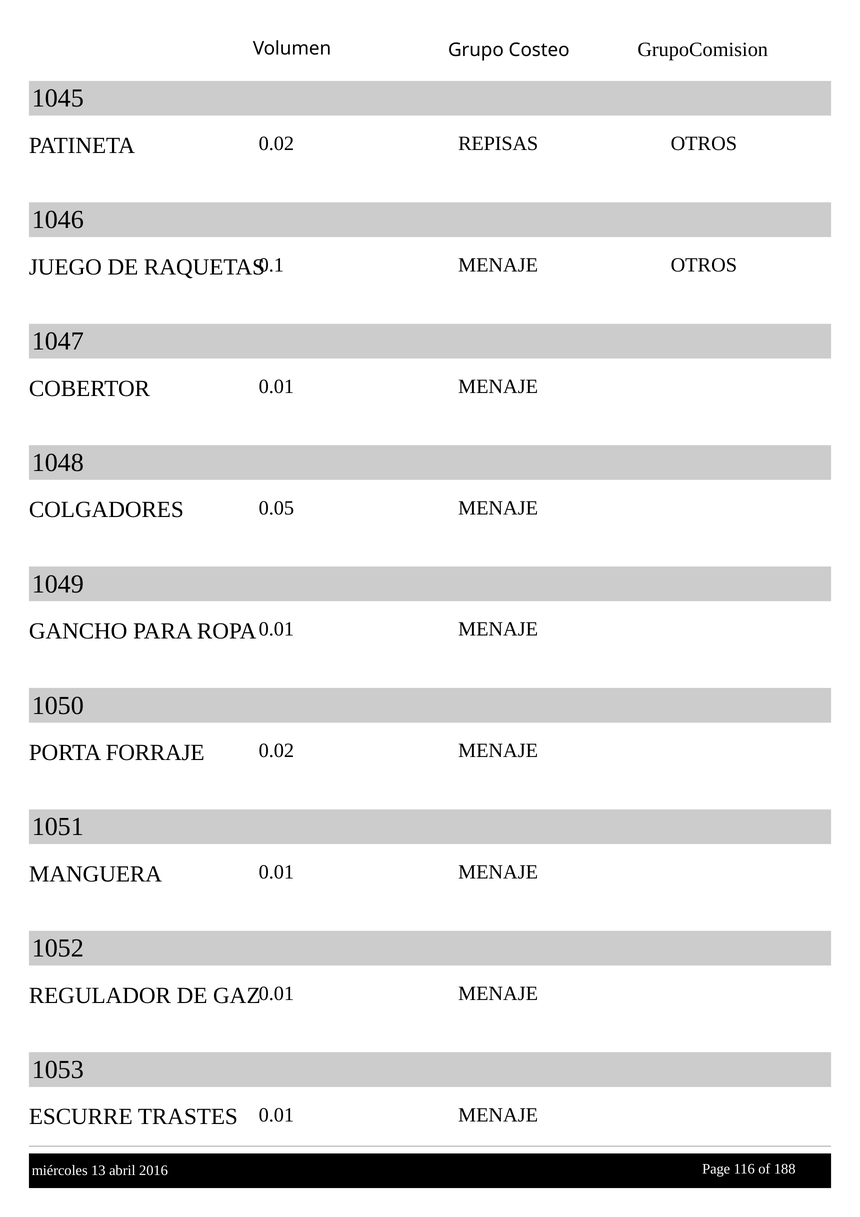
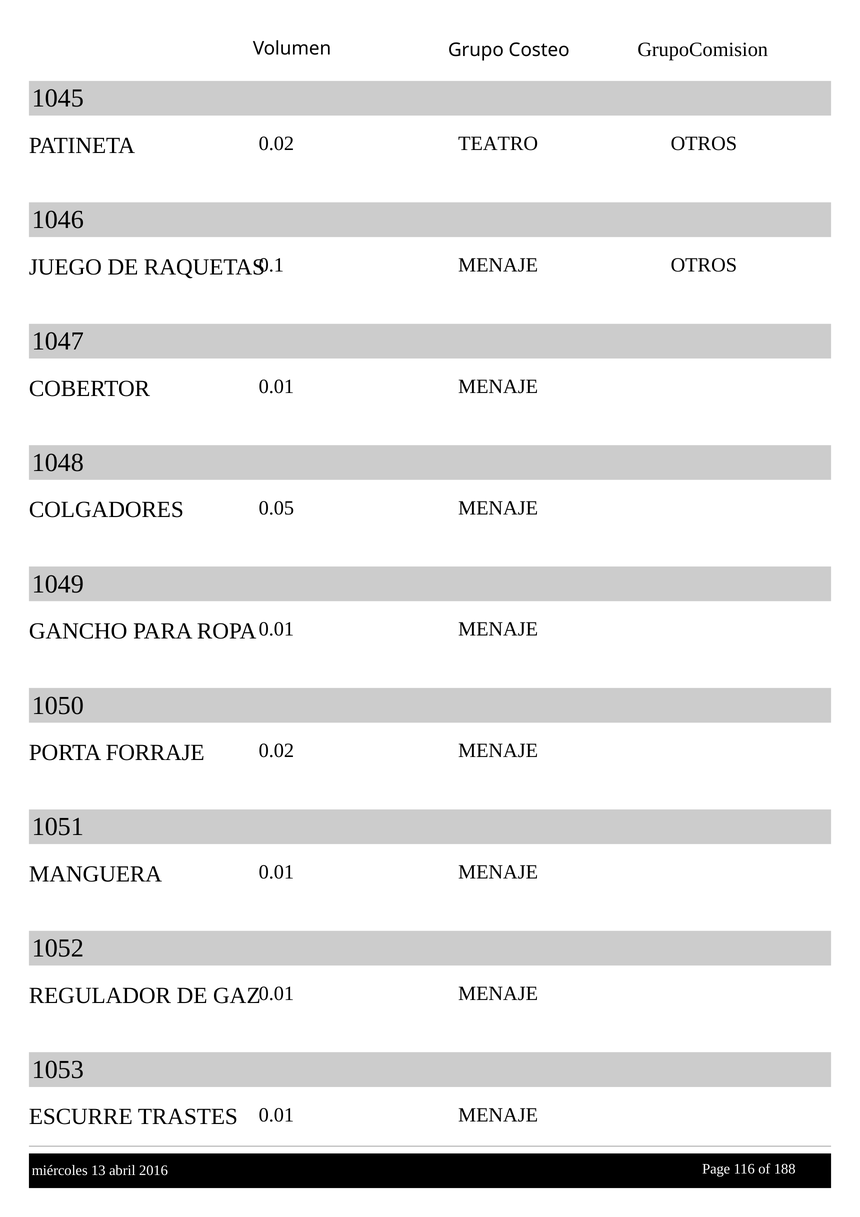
REPISAS: REPISAS -> TEATRO
